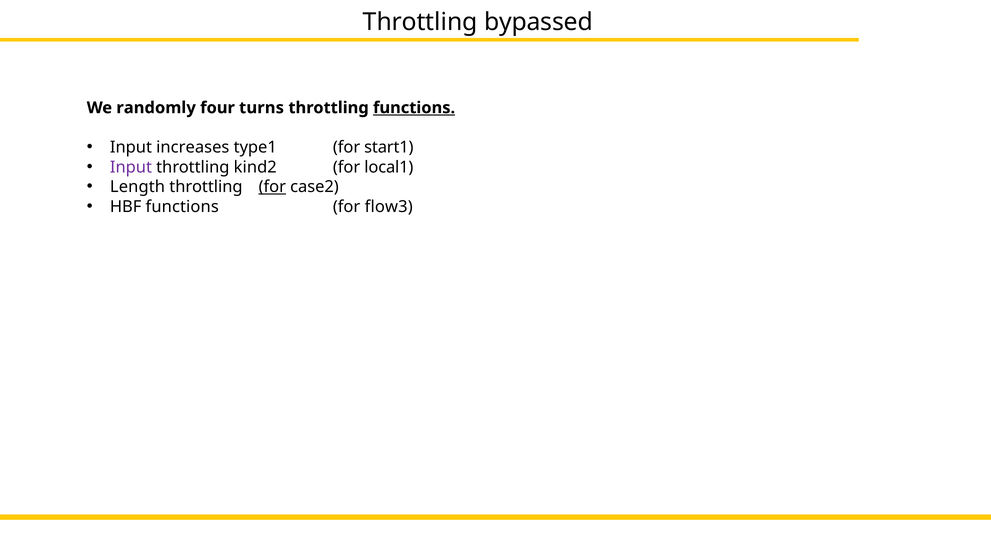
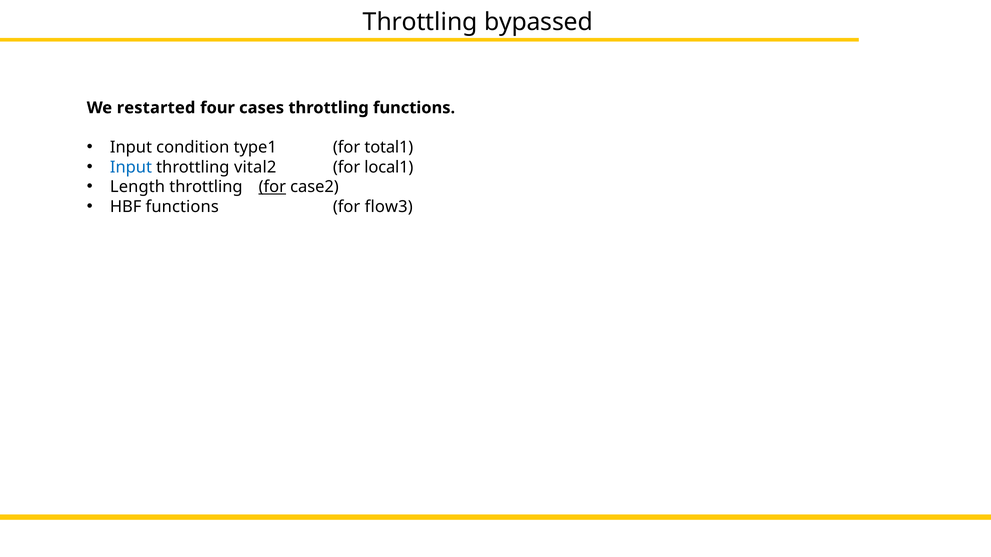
randomly: randomly -> restarted
turns: turns -> cases
functions at (414, 108) underline: present -> none
increases: increases -> condition
start1: start1 -> total1
Input at (131, 167) colour: purple -> blue
kind2: kind2 -> vital2
